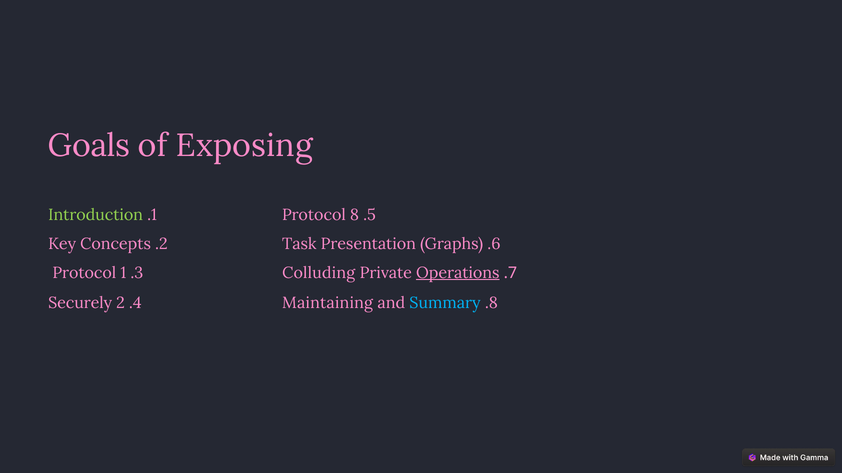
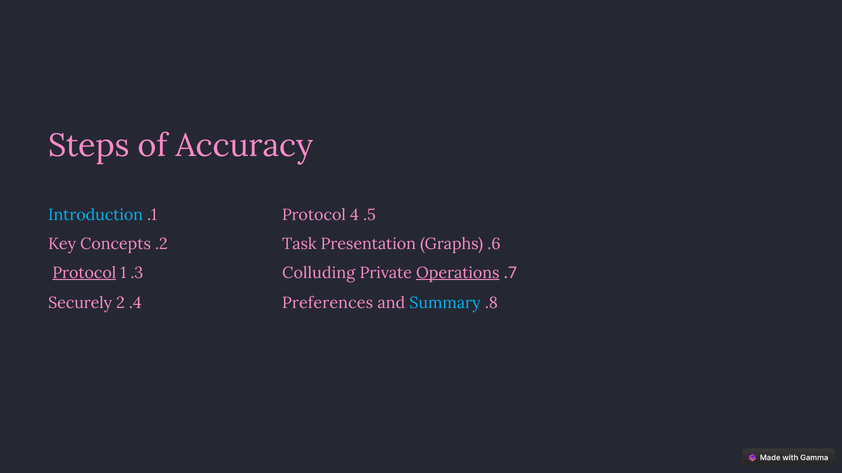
Goals: Goals -> Steps
Exposing: Exposing -> Accuracy
Introduction colour: light green -> light blue
Protocol 8: 8 -> 4
Protocol at (84, 273) underline: none -> present
Maintaining: Maintaining -> Preferences
